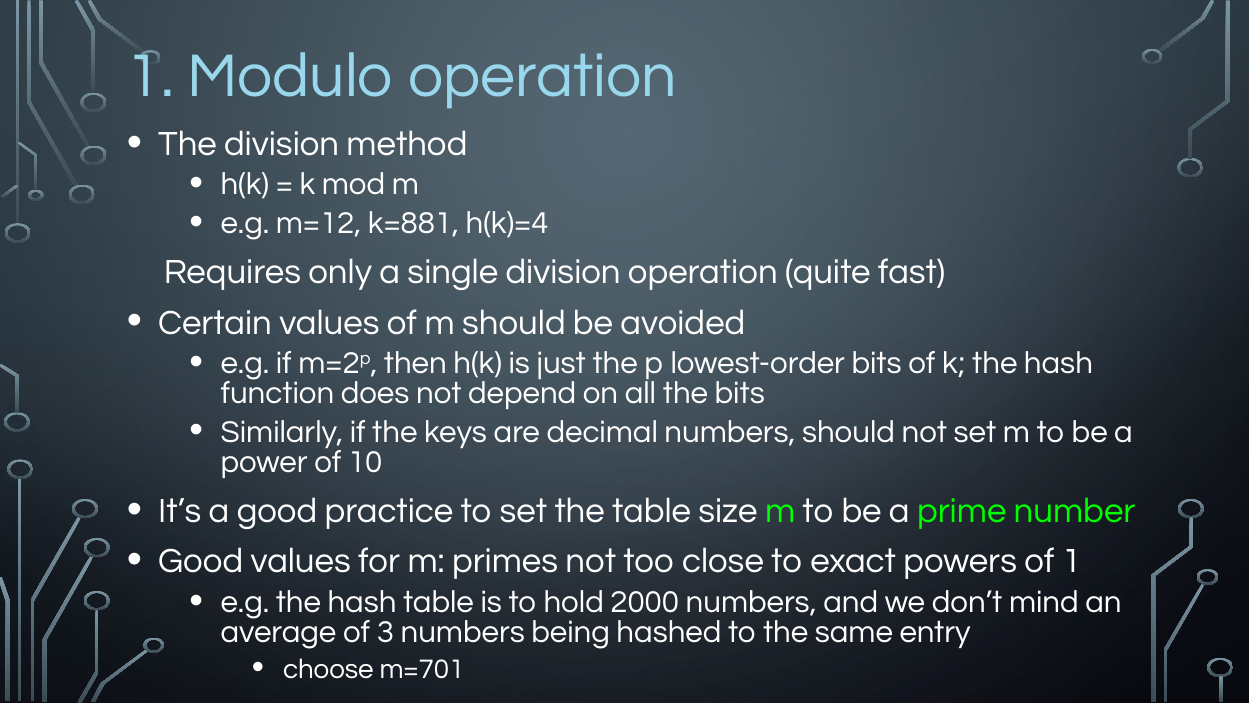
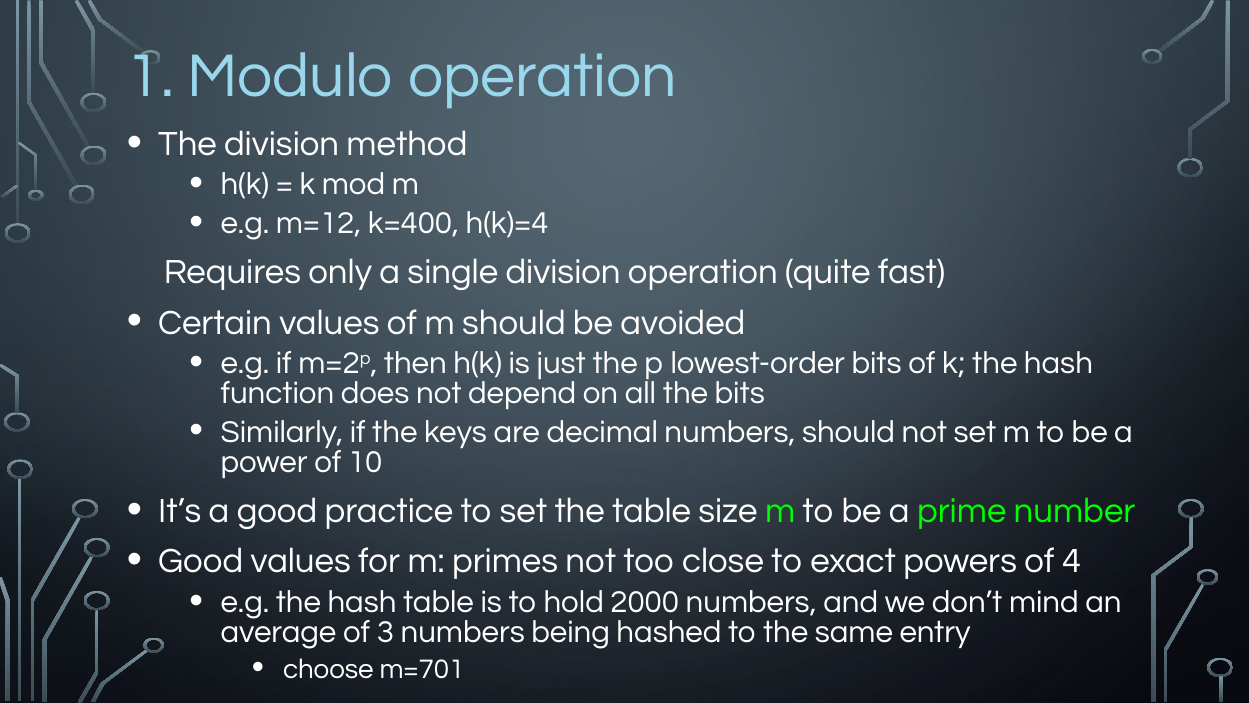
k=881: k=881 -> k=400
of 1: 1 -> 4
